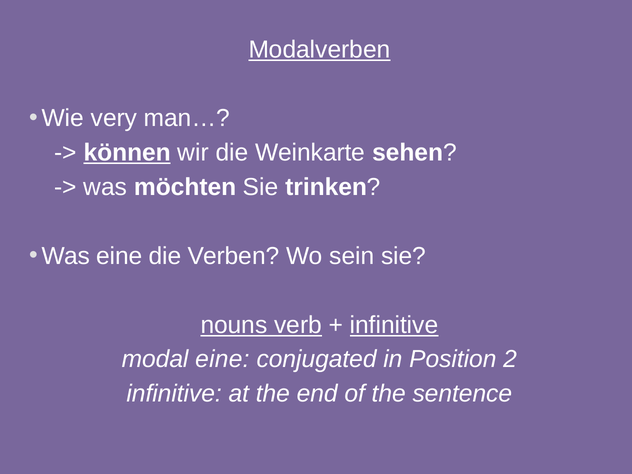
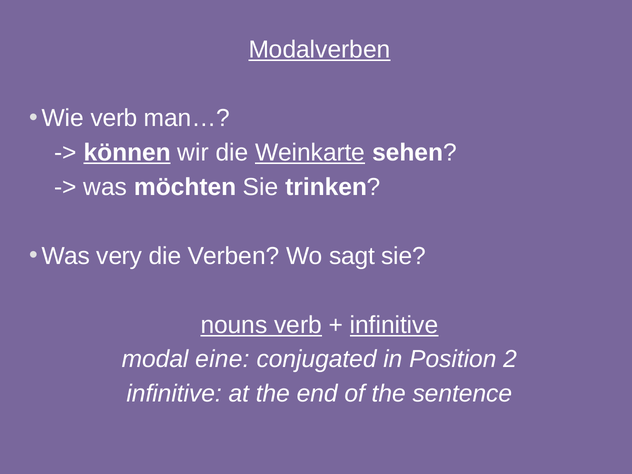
Wie very: very -> verb
Weinkarte underline: none -> present
Was eine: eine -> very
sein: sein -> sagt
